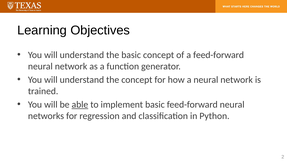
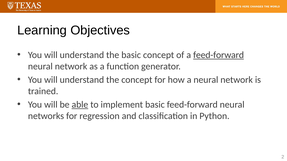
feed-forward at (219, 55) underline: none -> present
